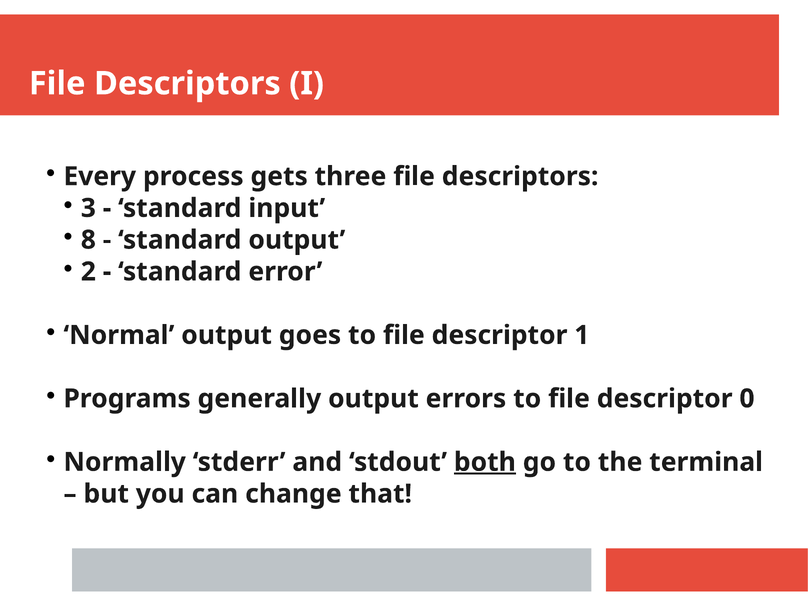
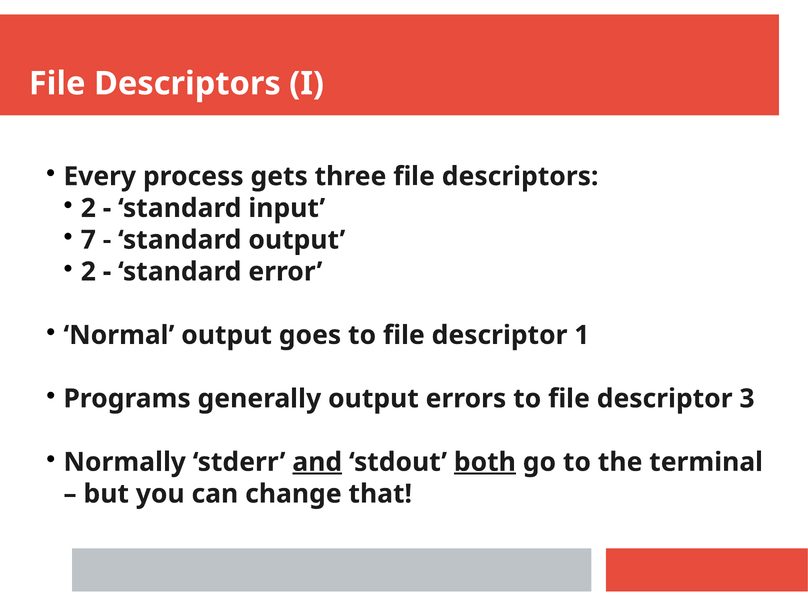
3 at (88, 208): 3 -> 2
8: 8 -> 7
0: 0 -> 3
and underline: none -> present
